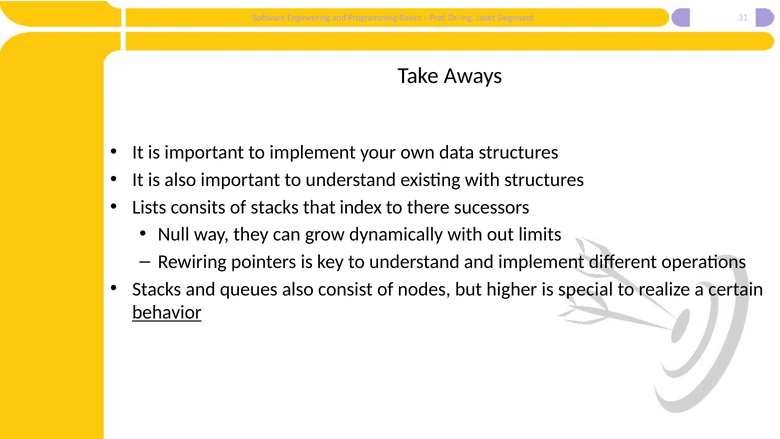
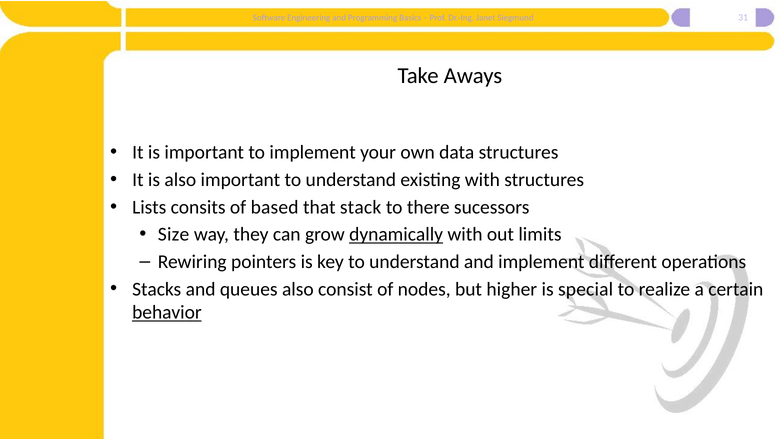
of stacks: stacks -> based
index: index -> stack
Null: Null -> Size
dynamically underline: none -> present
